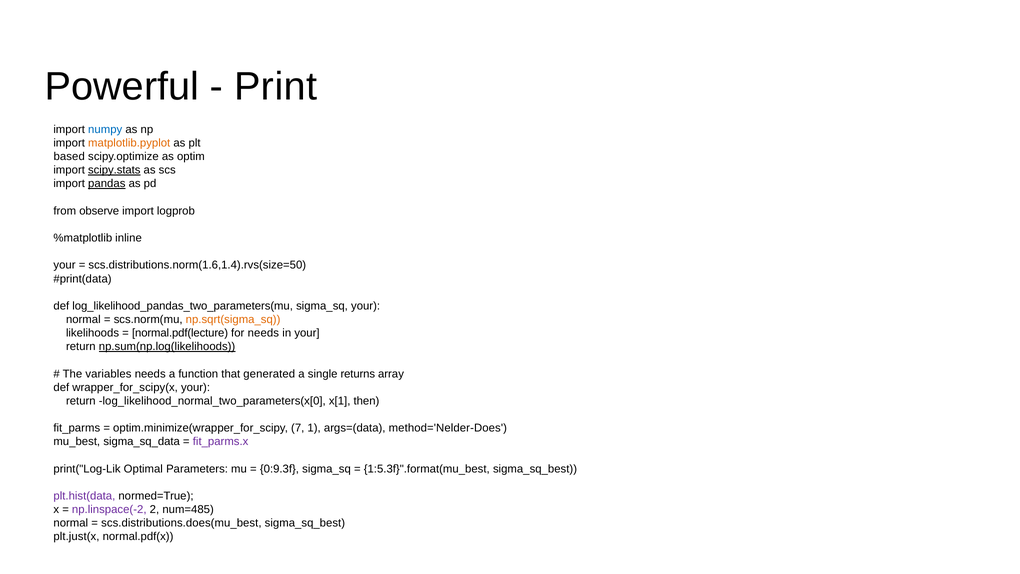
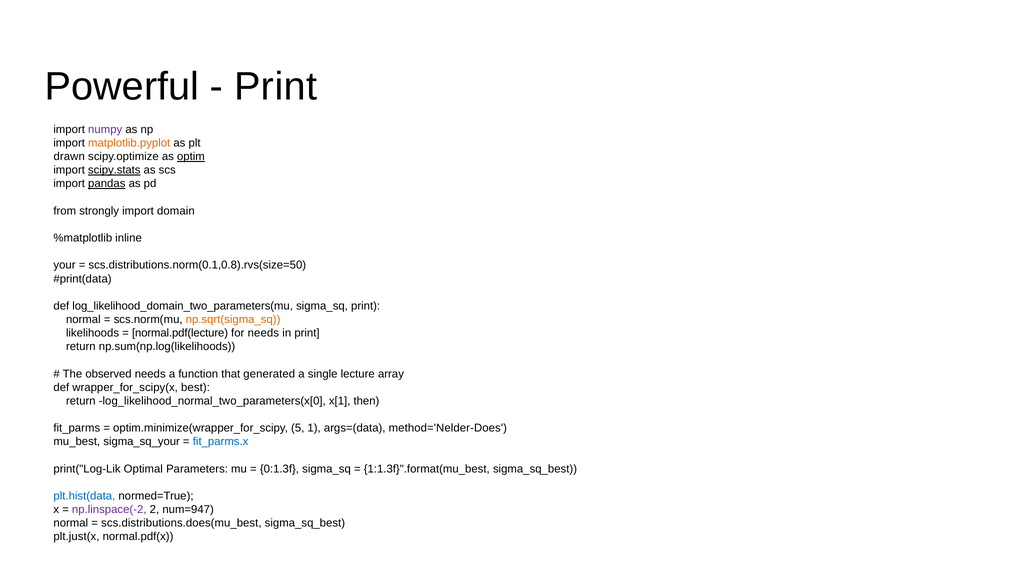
numpy colour: blue -> purple
based: based -> drawn
optim underline: none -> present
observe: observe -> strongly
logprob: logprob -> domain
scs.distributions.norm(1.6,1.4).rvs(size=50: scs.distributions.norm(1.6,1.4).rvs(size=50 -> scs.distributions.norm(0.1,0.8).rvs(size=50
log_likelihood_pandas_two_parameters(mu: log_likelihood_pandas_two_parameters(mu -> log_likelihood_domain_two_parameters(mu
sigma_sq your: your -> print
in your: your -> print
np.sum(np.log(likelihoods underline: present -> none
variables: variables -> observed
returns: returns -> lecture
wrapper_for_scipy(x your: your -> best
7: 7 -> 5
sigma_sq_data: sigma_sq_data -> sigma_sq_your
fit_parms.x colour: purple -> blue
0:9.3f: 0:9.3f -> 0:1.3f
1:5.3f}".format(mu_best: 1:5.3f}".format(mu_best -> 1:1.3f}".format(mu_best
plt.hist(data colour: purple -> blue
num=485: num=485 -> num=947
